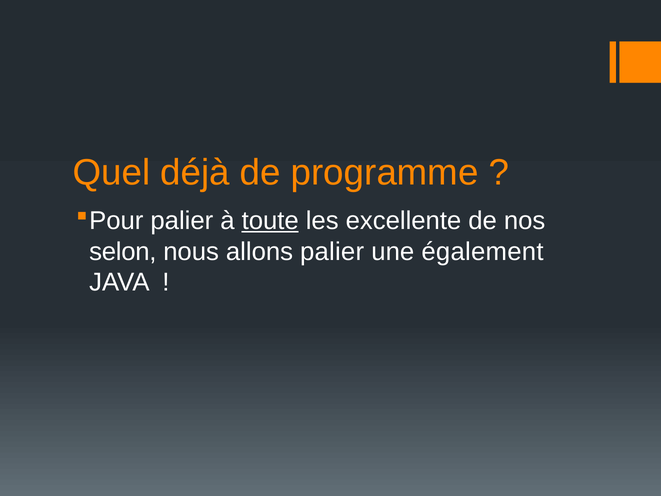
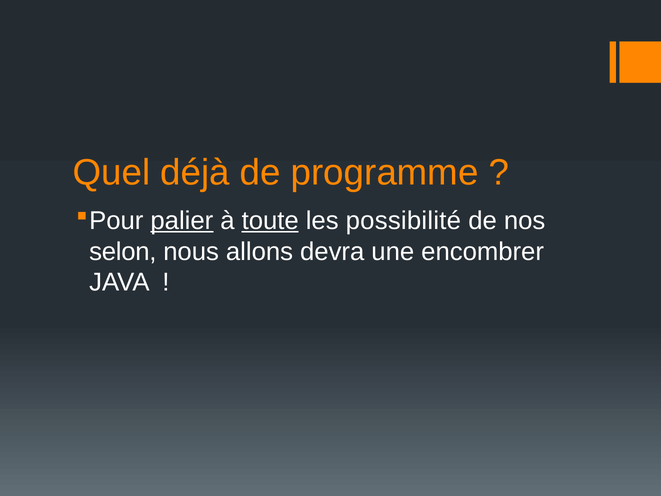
palier at (182, 221) underline: none -> present
excellente: excellente -> possibilité
allons palier: palier -> devra
également: également -> encombrer
